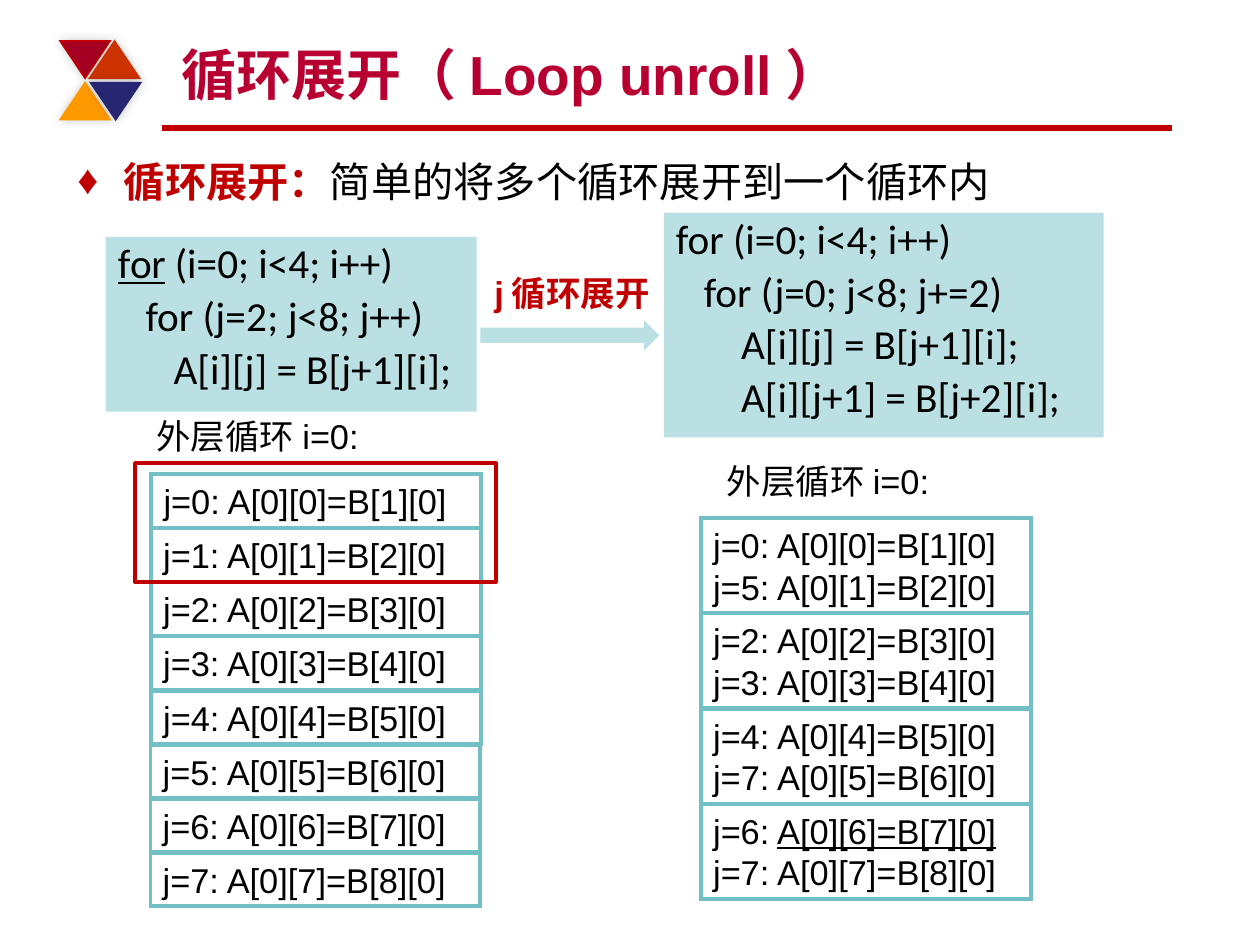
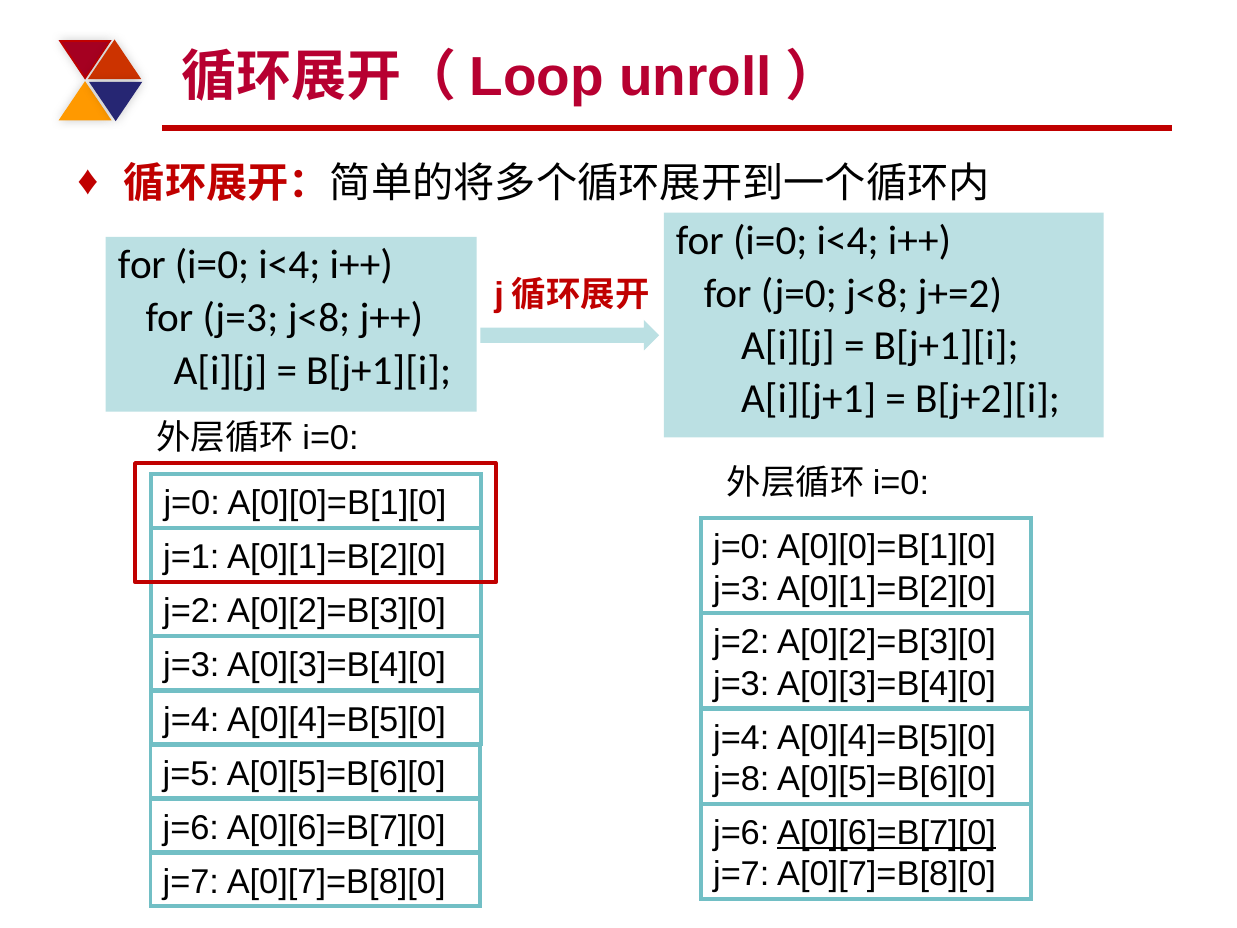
for at (142, 265) underline: present -> none
for j=2: j=2 -> j=3
j=5 at (741, 589): j=5 -> j=3
j=7 at (741, 779): j=7 -> j=8
